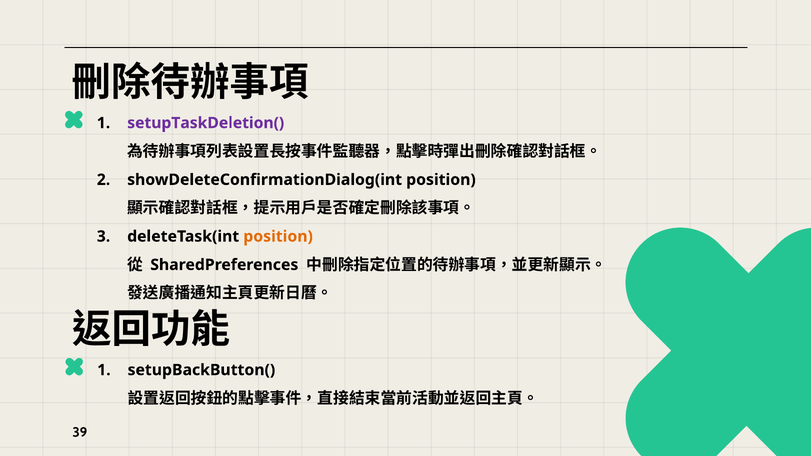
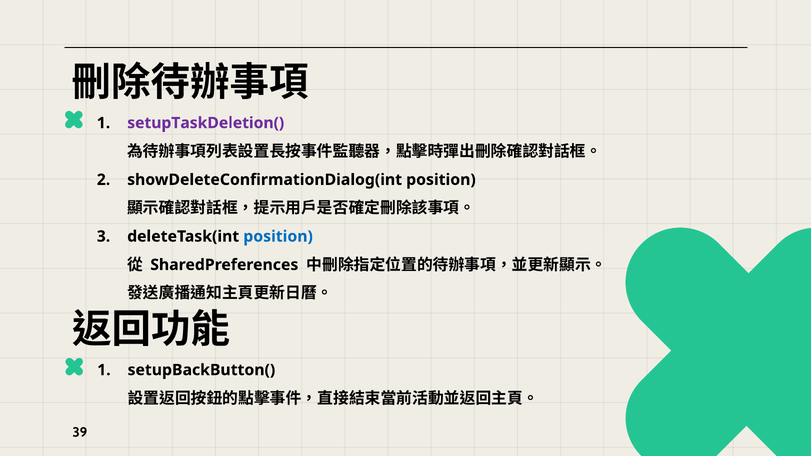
position at (278, 237) colour: orange -> blue
